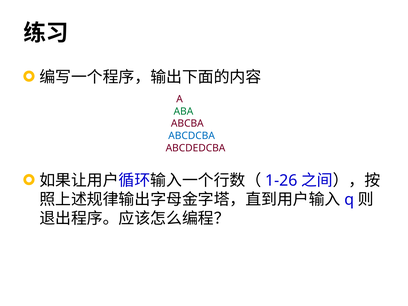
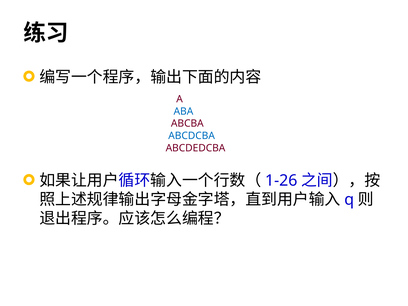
ABA colour: green -> blue
